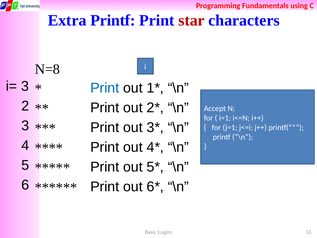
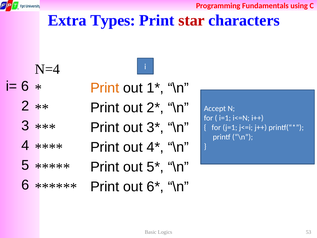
Extra Printf: Printf -> Types
N=8: N=8 -> N=4
i= 3: 3 -> 6
Print at (105, 88) colour: blue -> orange
